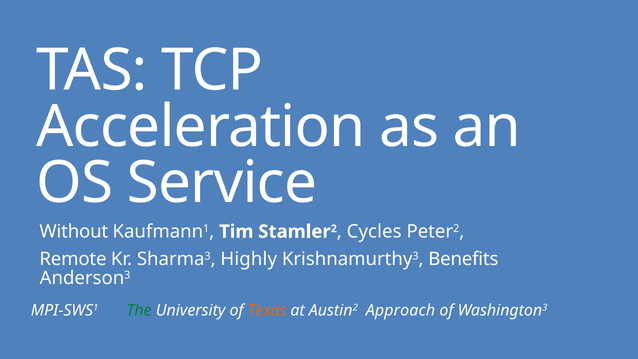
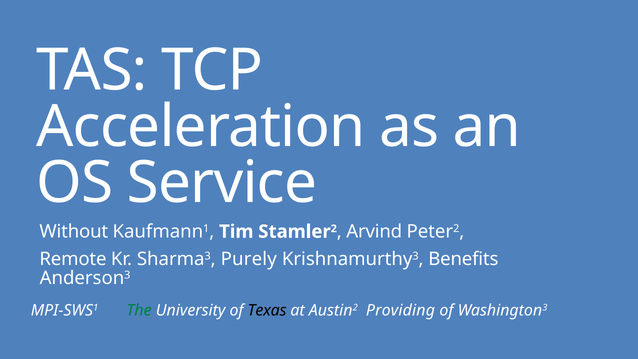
Cycles: Cycles -> Arvind
Highly: Highly -> Purely
Texas colour: orange -> black
Approach: Approach -> Providing
